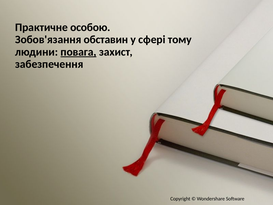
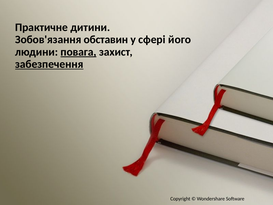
особою: особою -> дитини
тому: тому -> його
забезпечення underline: none -> present
